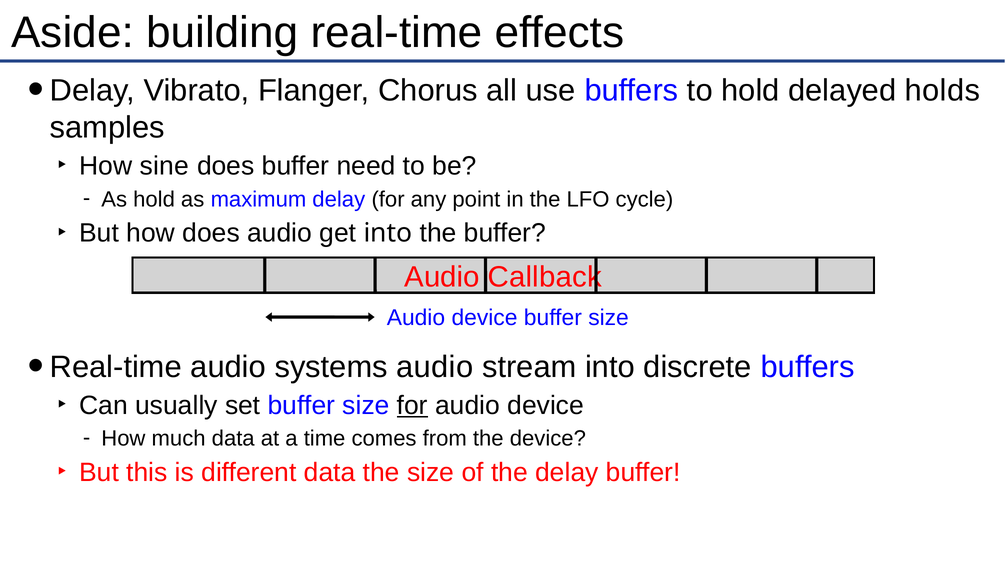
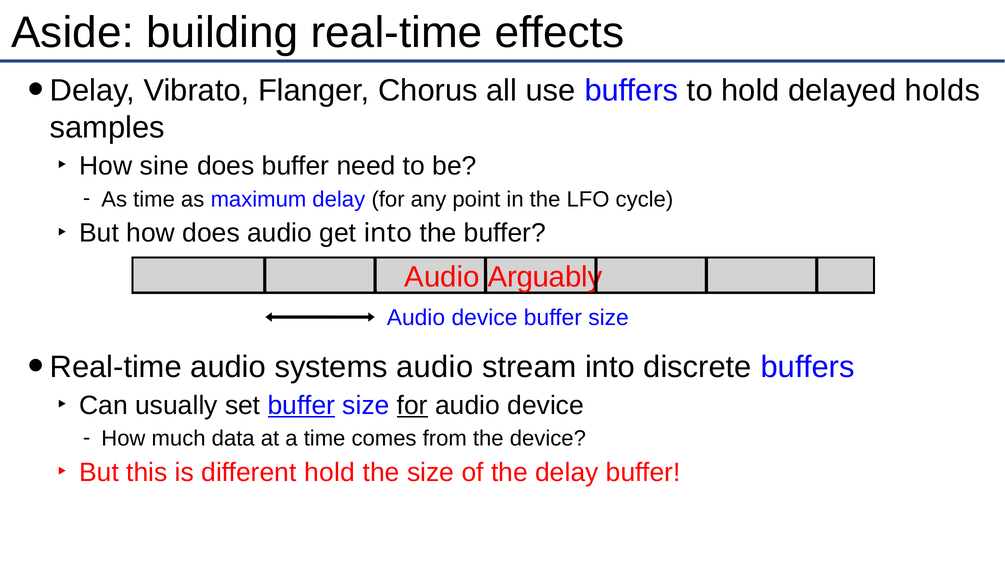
As hold: hold -> time
Callback: Callback -> Arguably
buffer at (301, 406) underline: none -> present
different data: data -> hold
